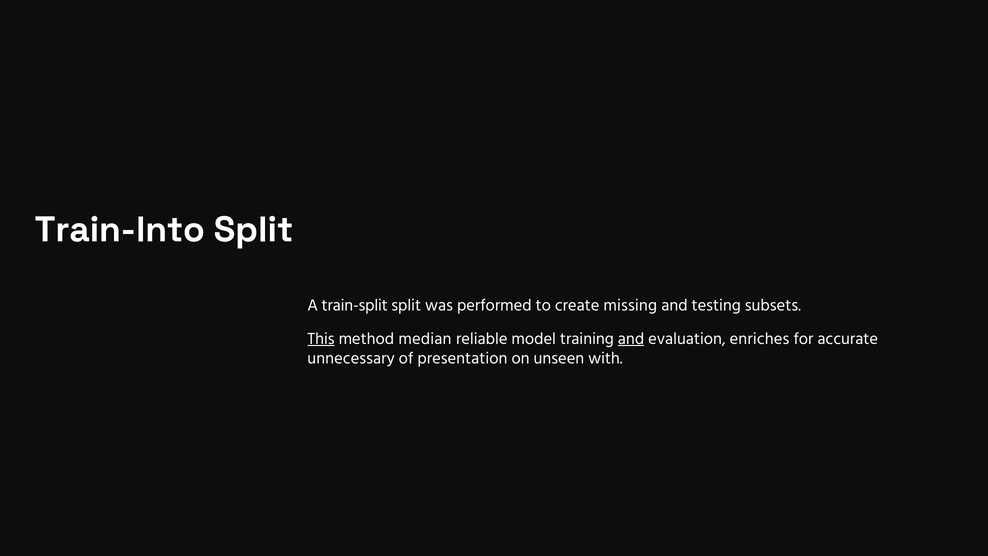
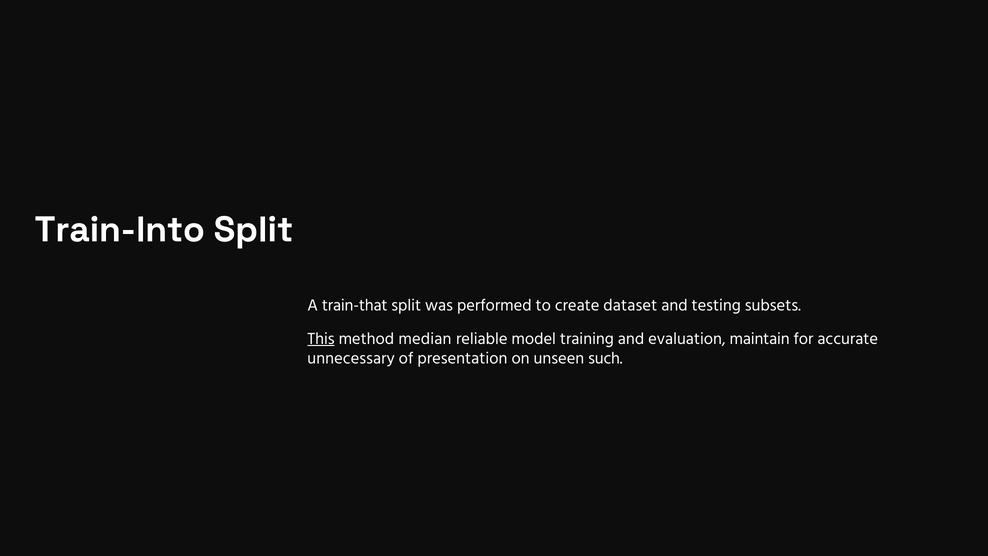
train-split: train-split -> train-that
missing: missing -> dataset
and at (631, 338) underline: present -> none
enriches: enriches -> maintain
with: with -> such
